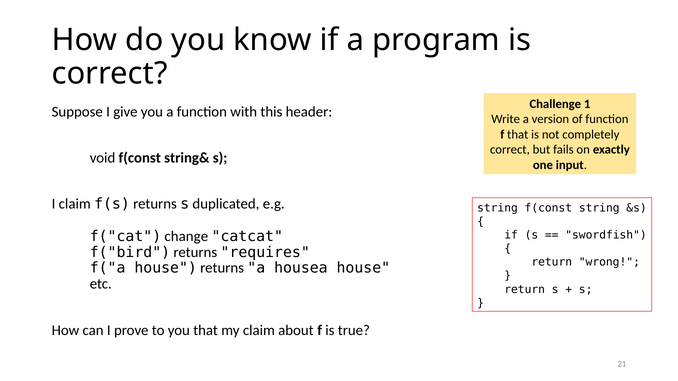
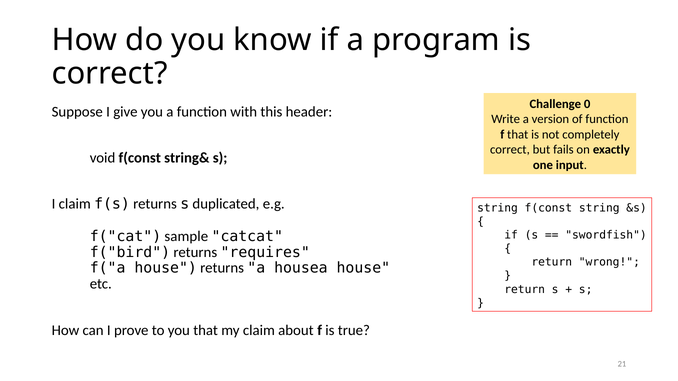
1: 1 -> 0
change: change -> sample
